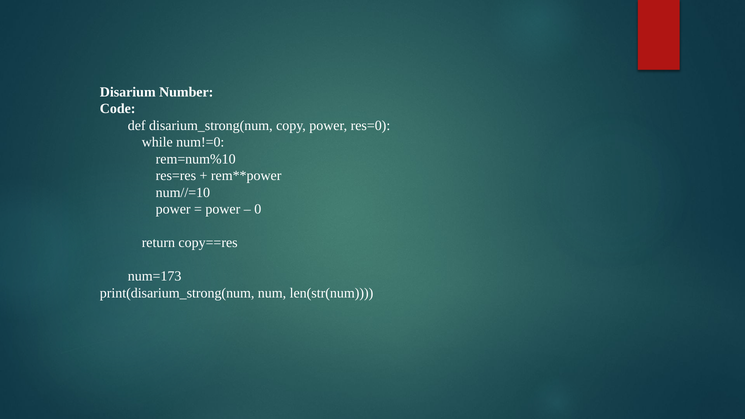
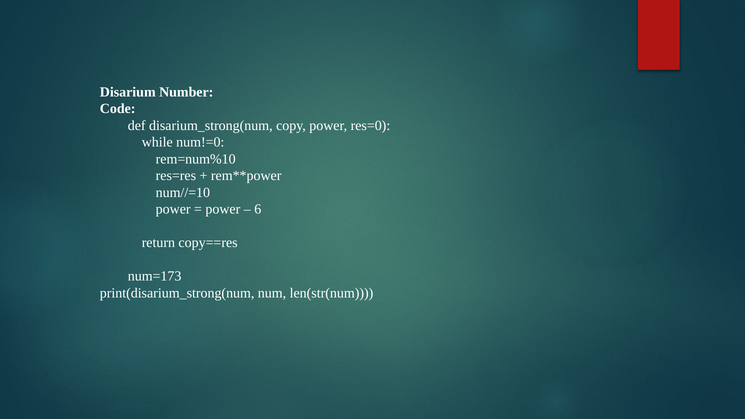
0: 0 -> 6
